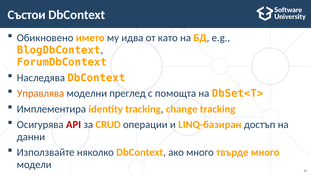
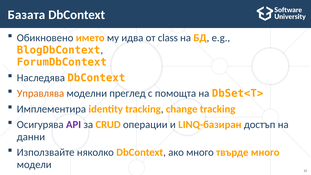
Състои: Състои -> Базата
като: като -> class
API colour: red -> purple
